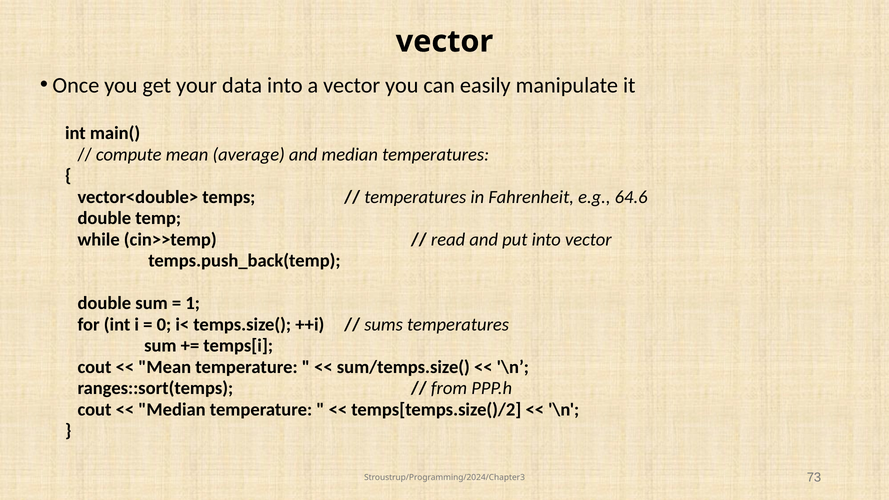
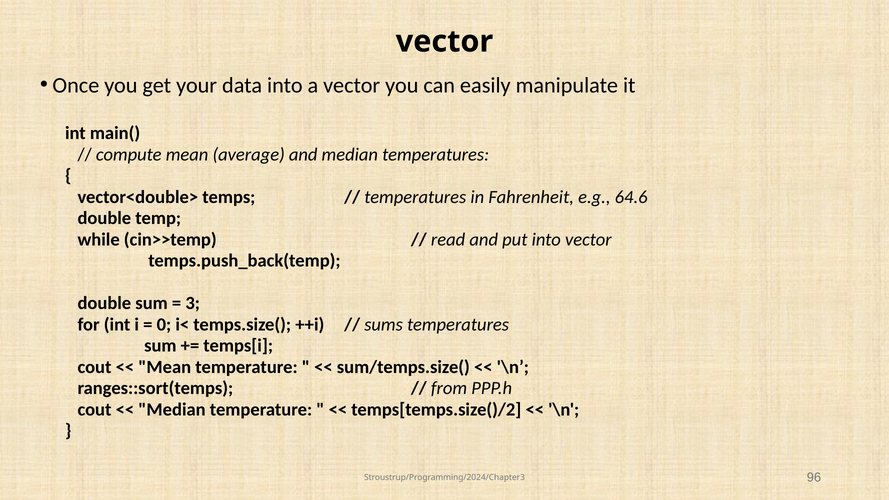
1: 1 -> 3
73: 73 -> 96
